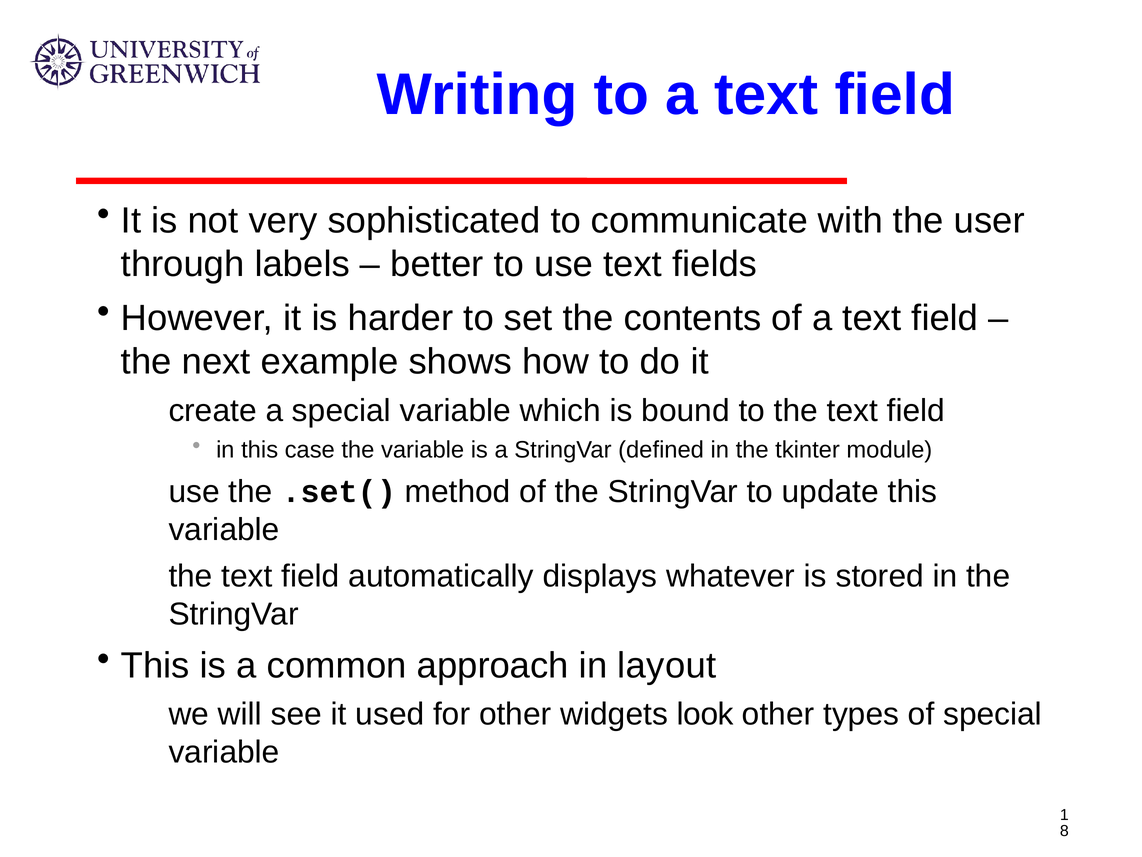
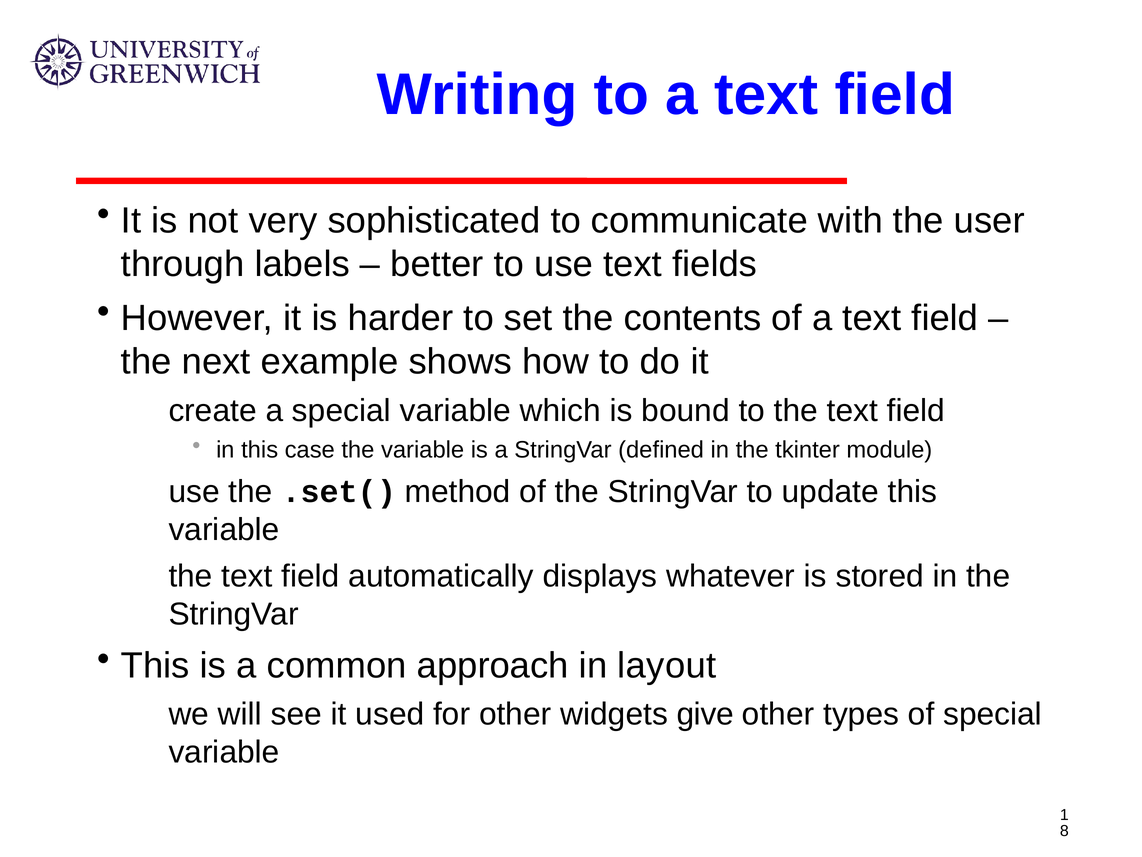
look: look -> give
